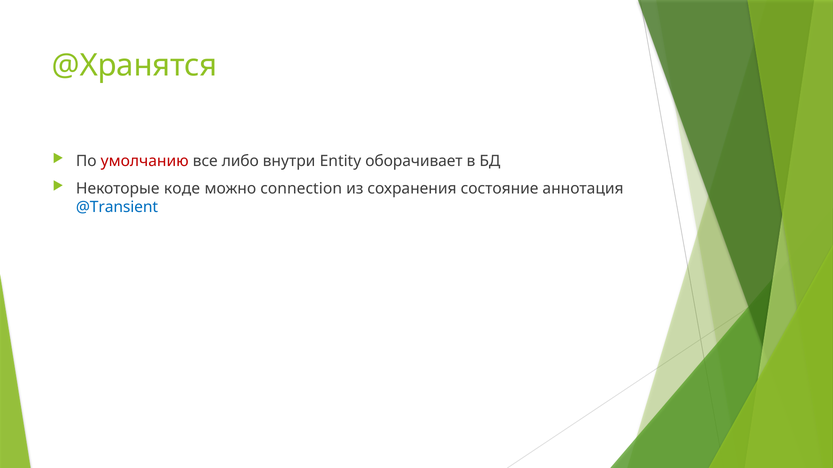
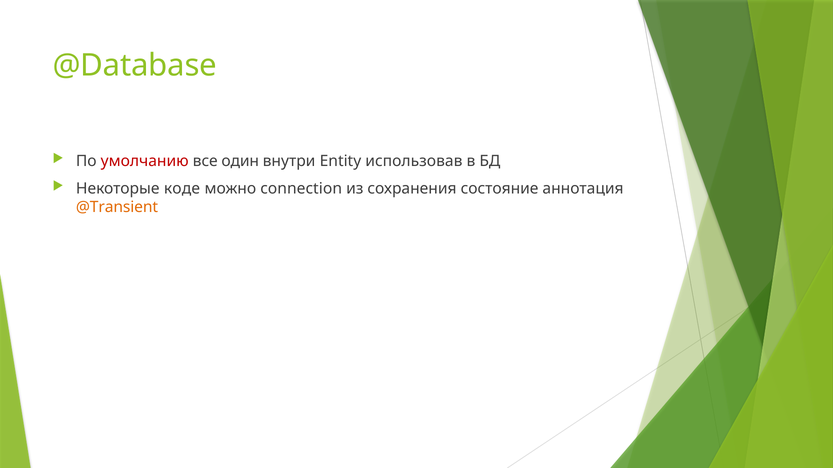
@Хранятся: @Хранятся -> @Database
либо: либо -> один
оборачивает: оборачивает -> использовав
@Transient colour: blue -> orange
